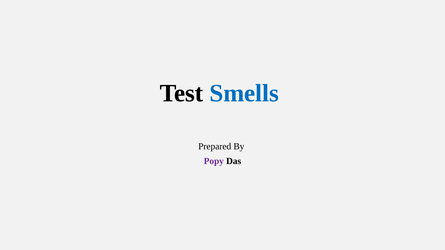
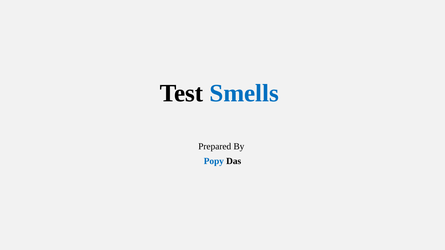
Popy colour: purple -> blue
